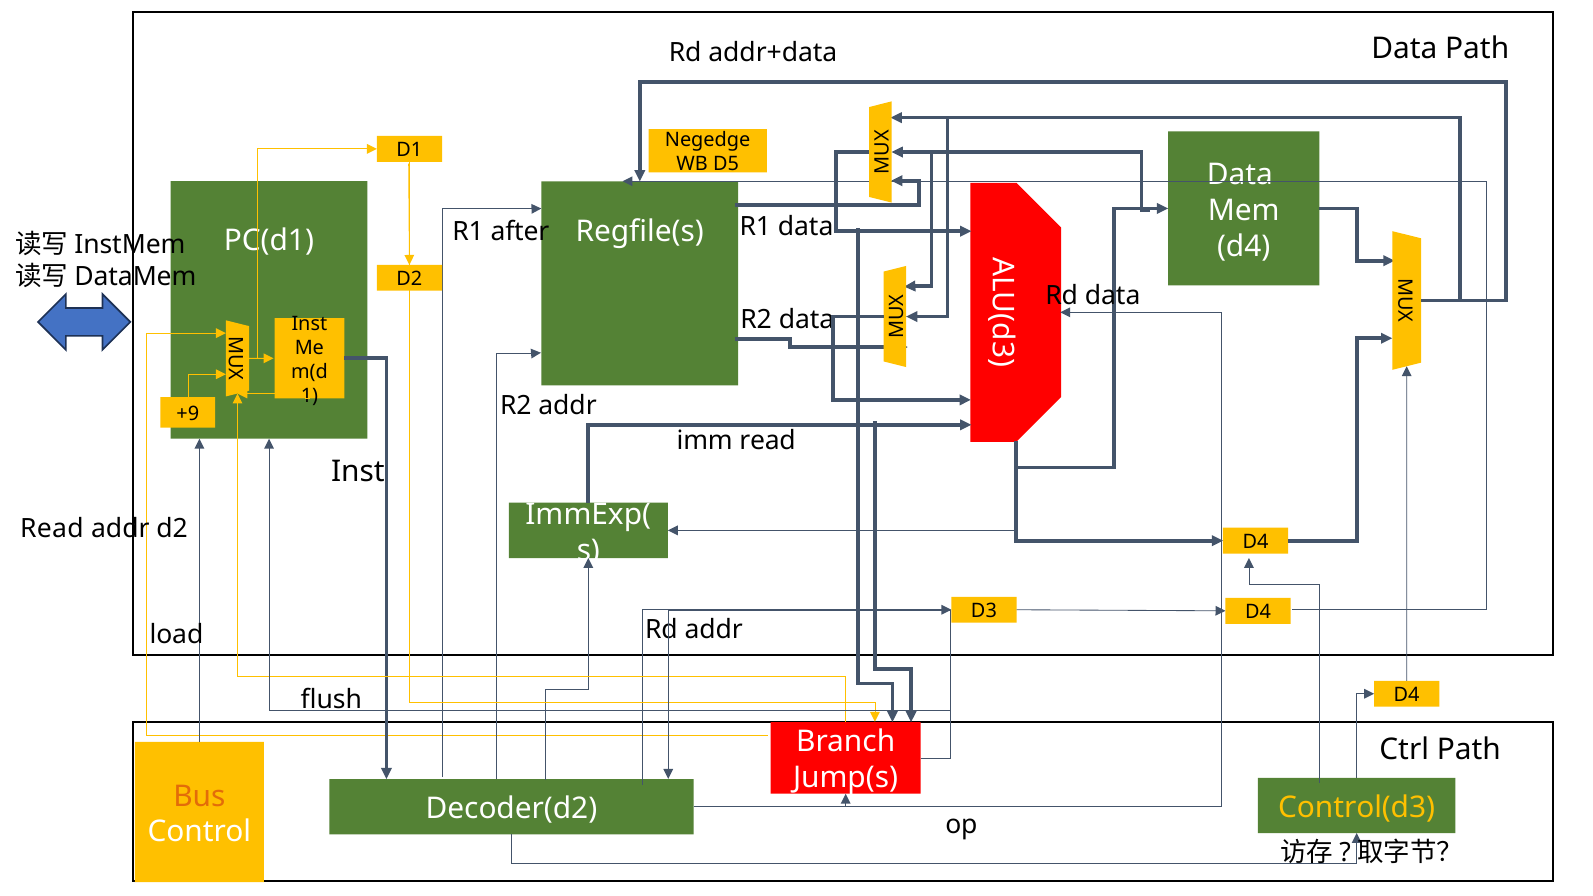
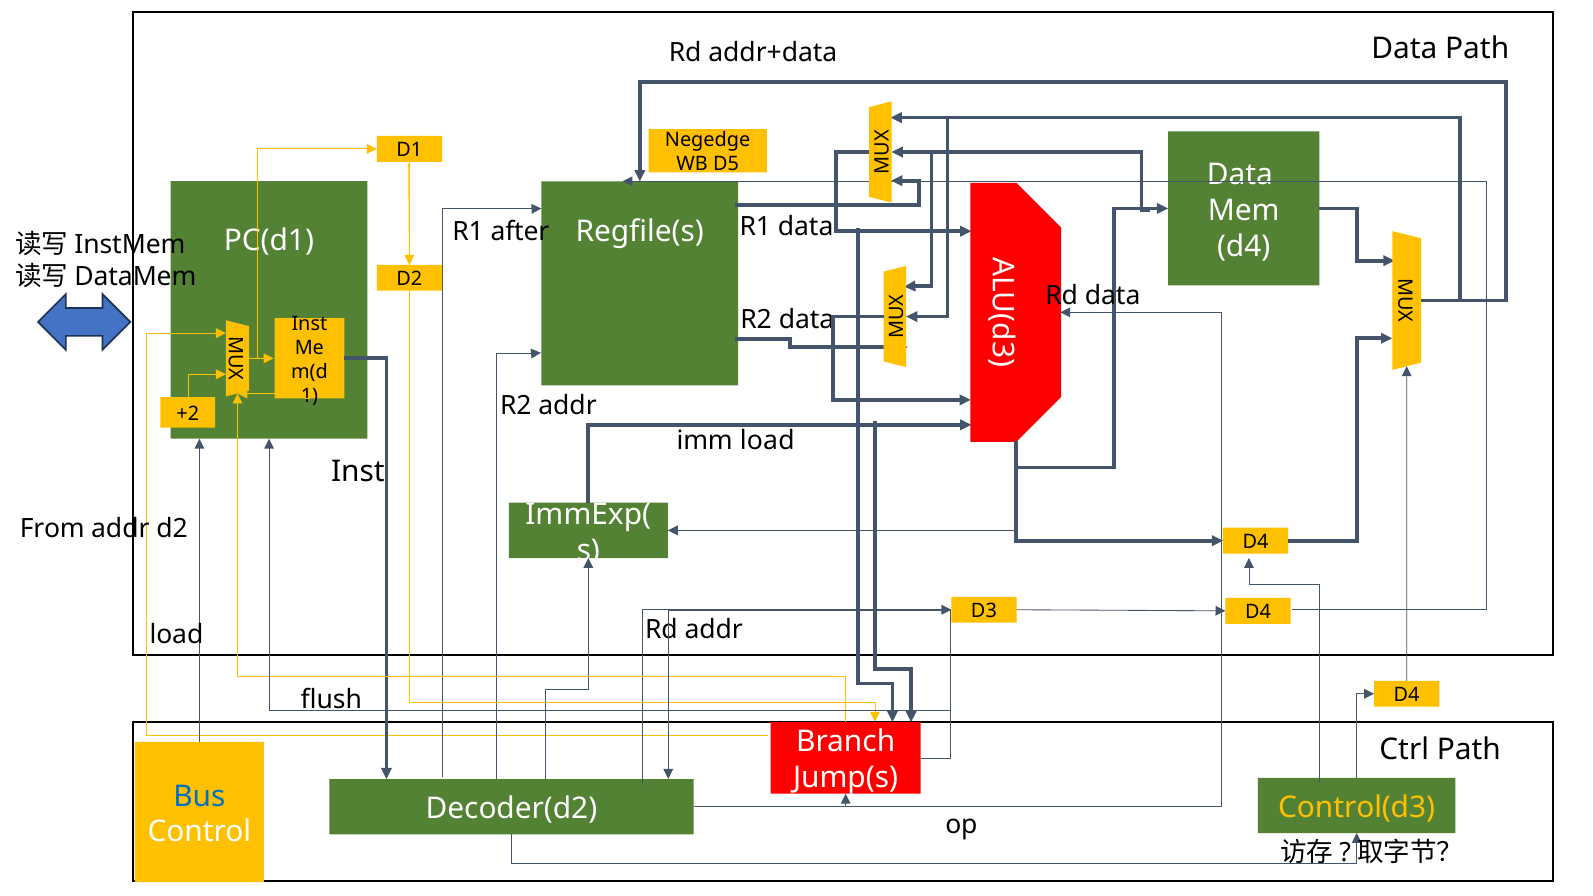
+9: +9 -> +2
imm read: read -> load
Read at (52, 529): Read -> From
Bus colour: orange -> blue
